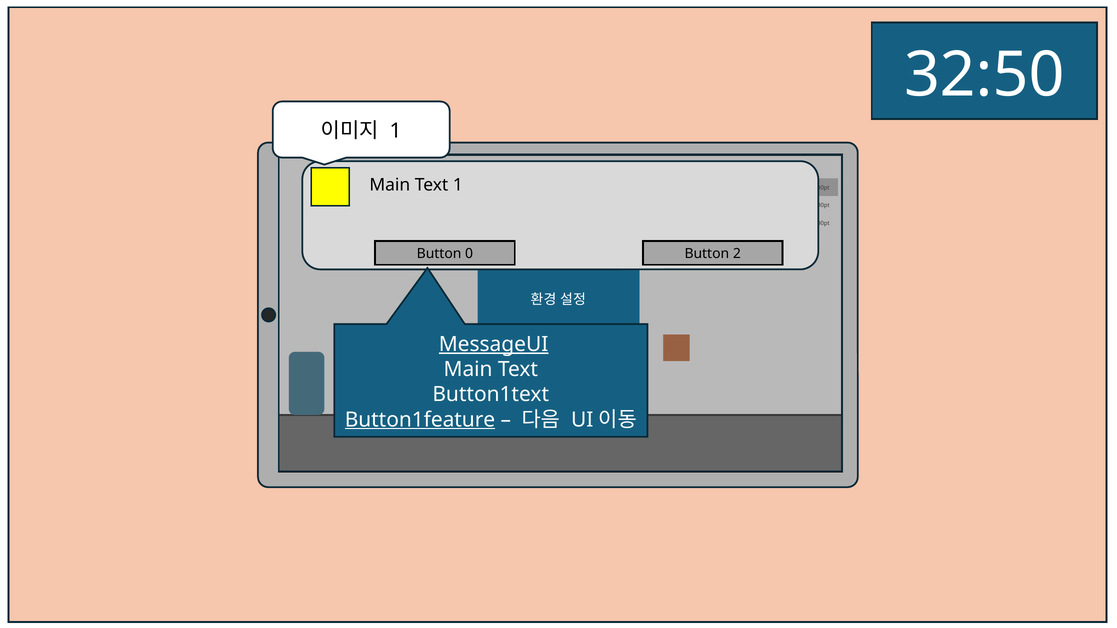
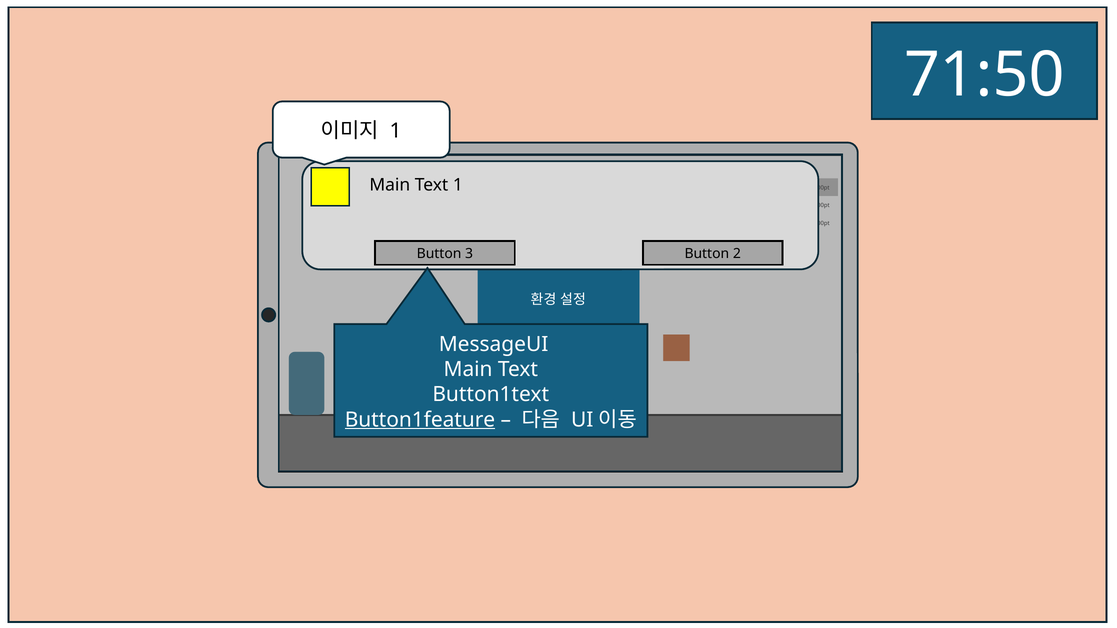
32:50: 32:50 -> 71:50
Button 0: 0 -> 3
MessageUI underline: present -> none
